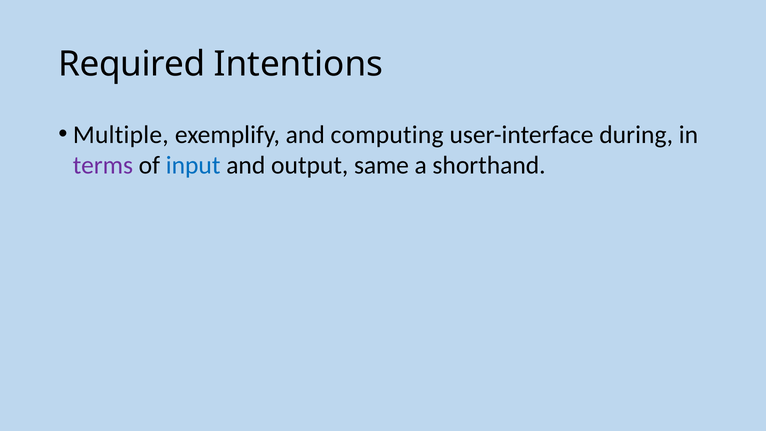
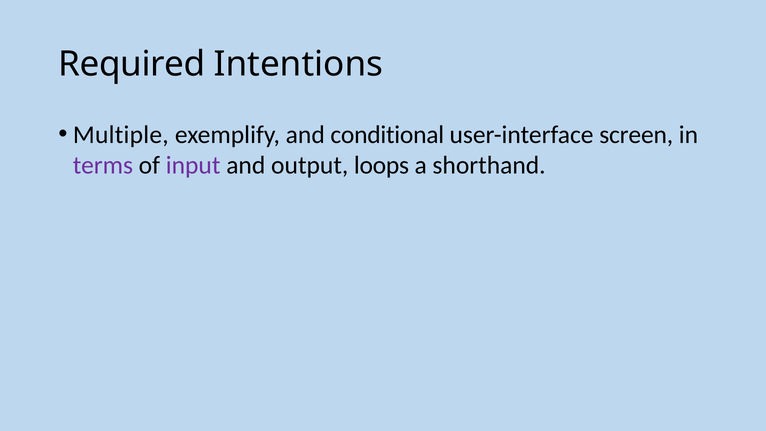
computing: computing -> conditional
during: during -> screen
input colour: blue -> purple
same: same -> loops
